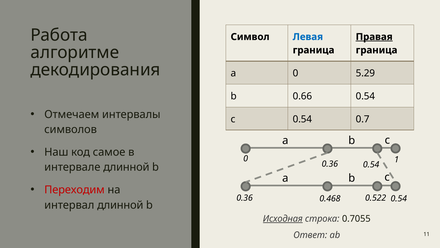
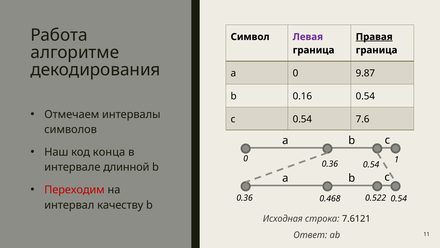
Левая colour: blue -> purple
5.29: 5.29 -> 9.87
0.66: 0.66 -> 0.16
0.7: 0.7 -> 7.6
самое: самое -> конца
интервал длинной: длинной -> качеству
Исходная underline: present -> none
0.7055: 0.7055 -> 7.6121
